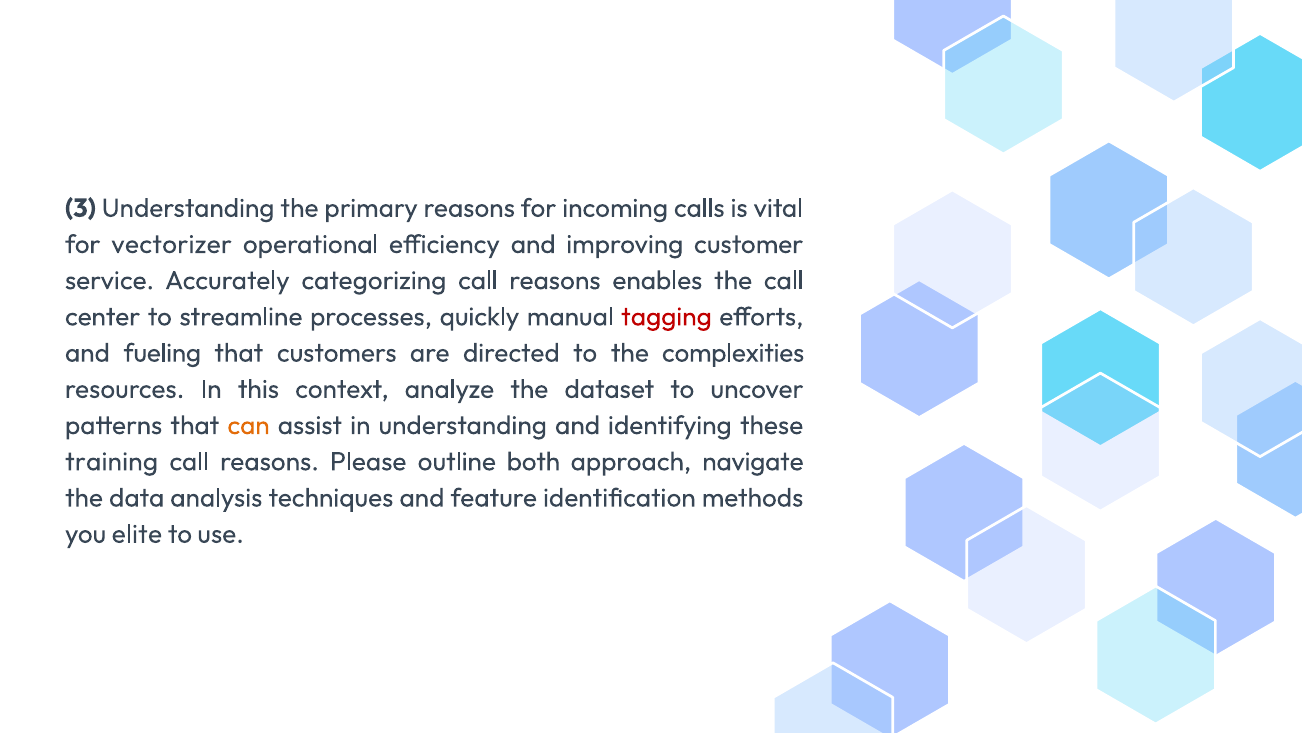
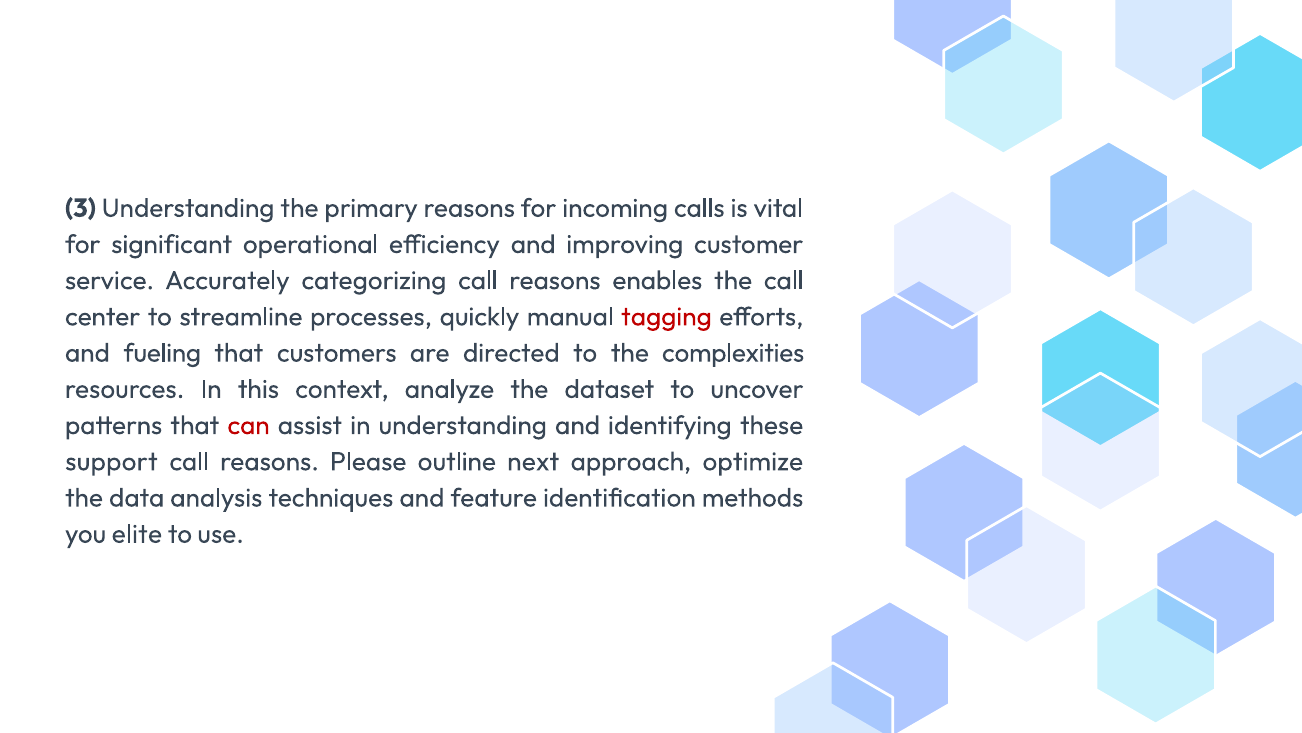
vectorizer: vectorizer -> significant
can colour: orange -> red
training: training -> support
both: both -> next
navigate: navigate -> optimize
